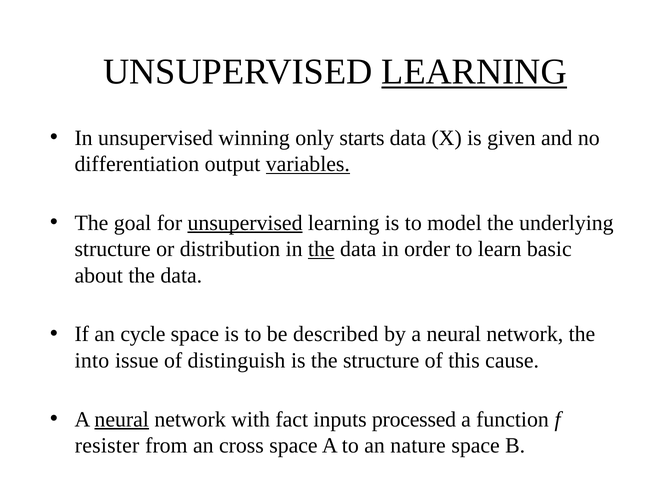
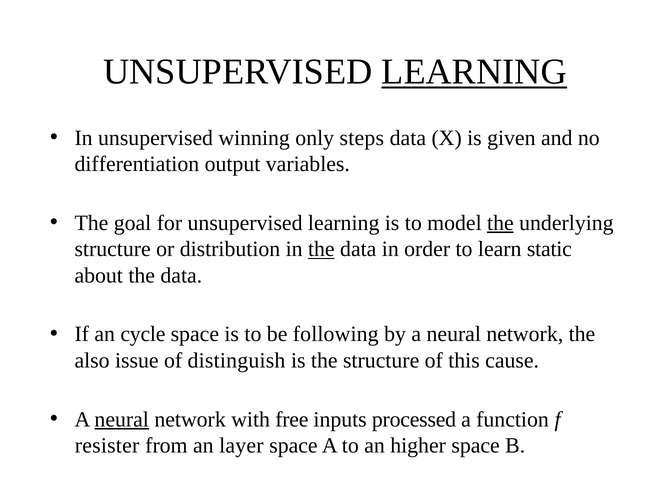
starts: starts -> steps
variables underline: present -> none
unsupervised at (245, 223) underline: present -> none
the at (500, 223) underline: none -> present
basic: basic -> static
described: described -> following
into: into -> also
fact: fact -> free
cross: cross -> layer
nature: nature -> higher
